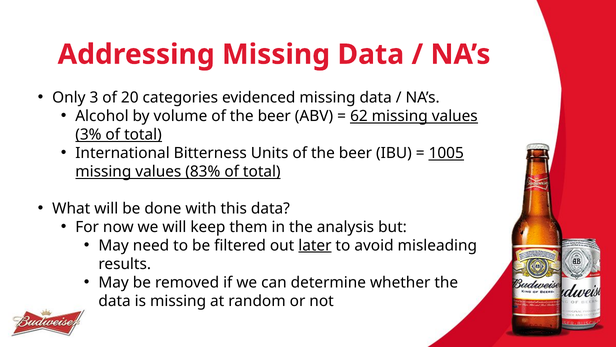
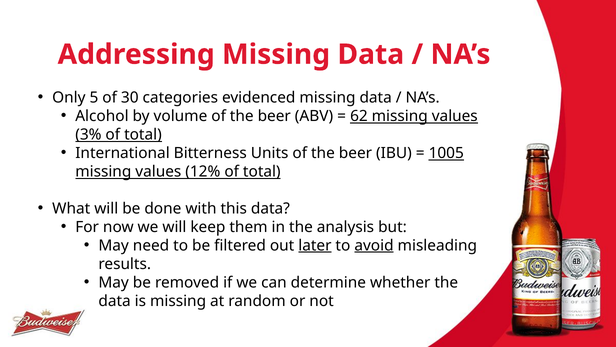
3: 3 -> 5
20: 20 -> 30
83%: 83% -> 12%
avoid underline: none -> present
